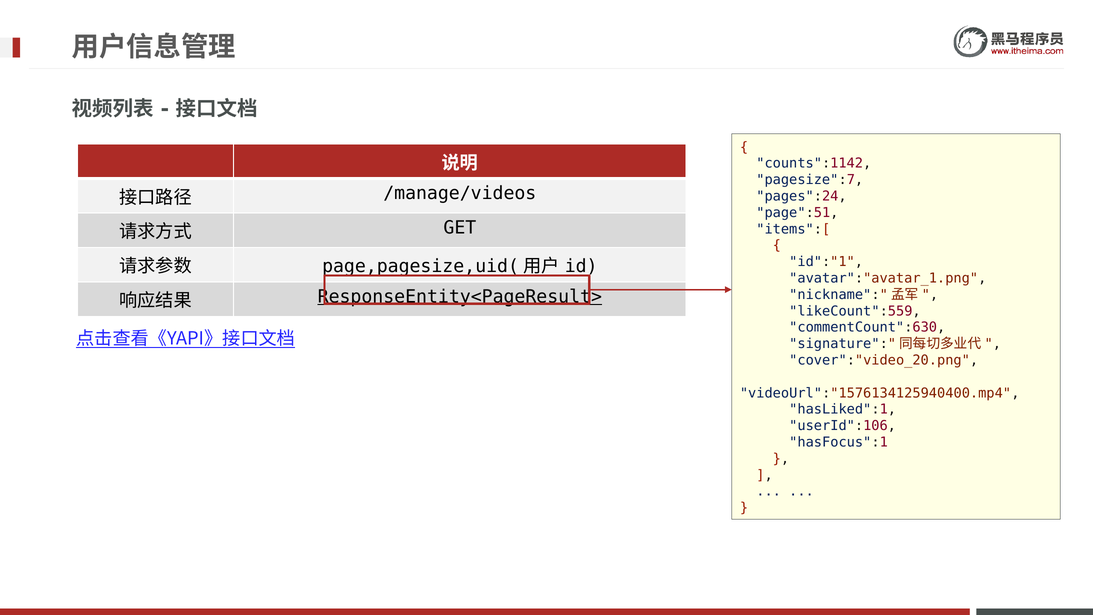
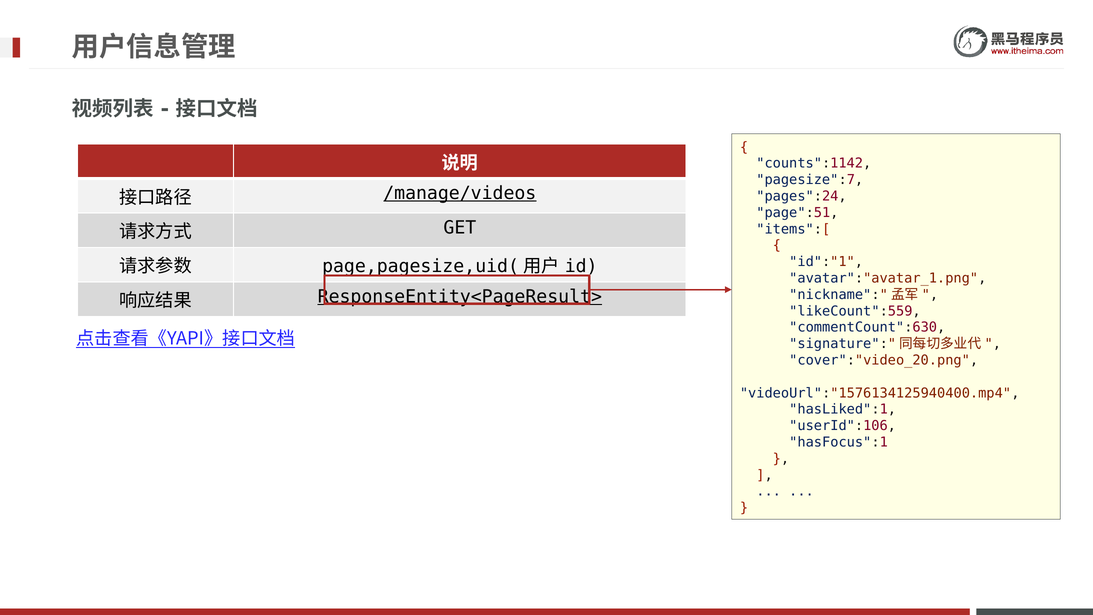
/manage/videos underline: none -> present
